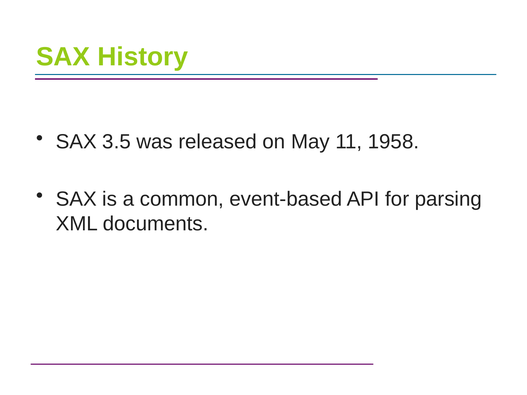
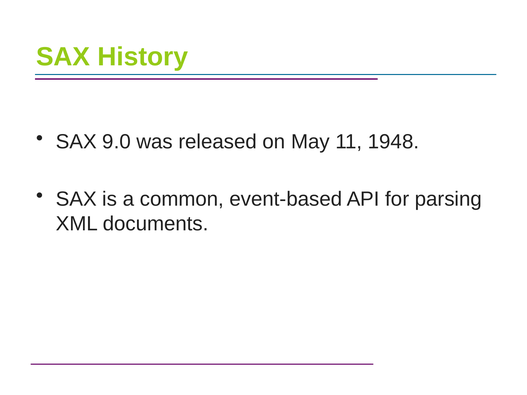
3.5: 3.5 -> 9.0
1958: 1958 -> 1948
